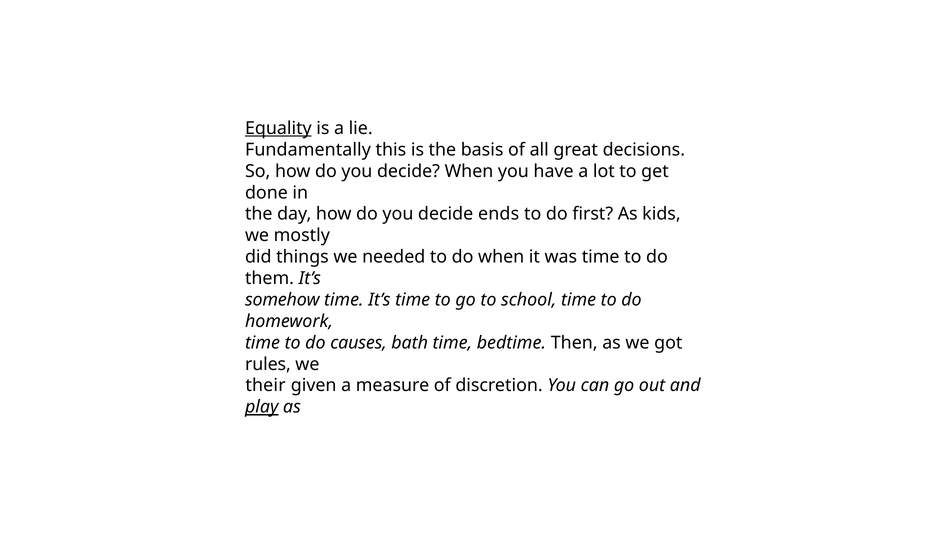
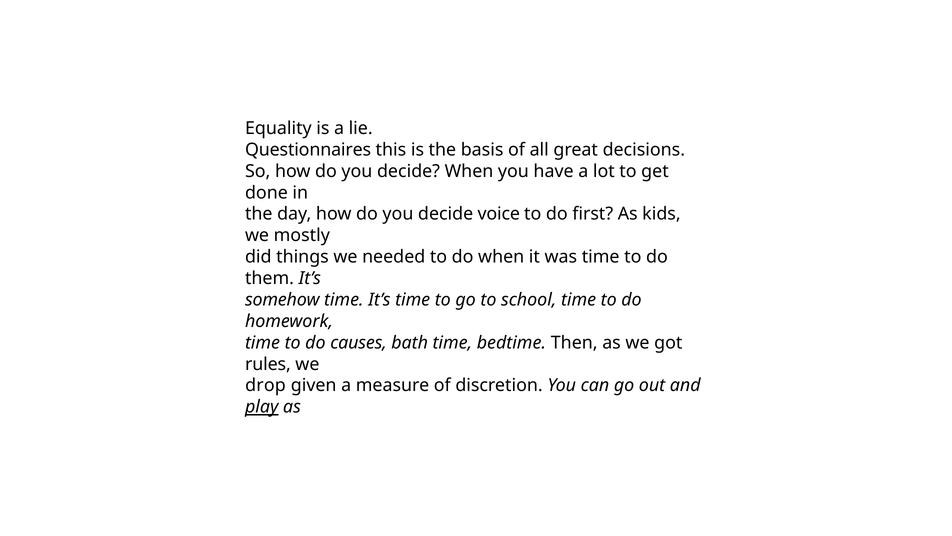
Equality underline: present -> none
Fundamentally: Fundamentally -> Questionnaires
ends: ends -> voice
their: their -> drop
